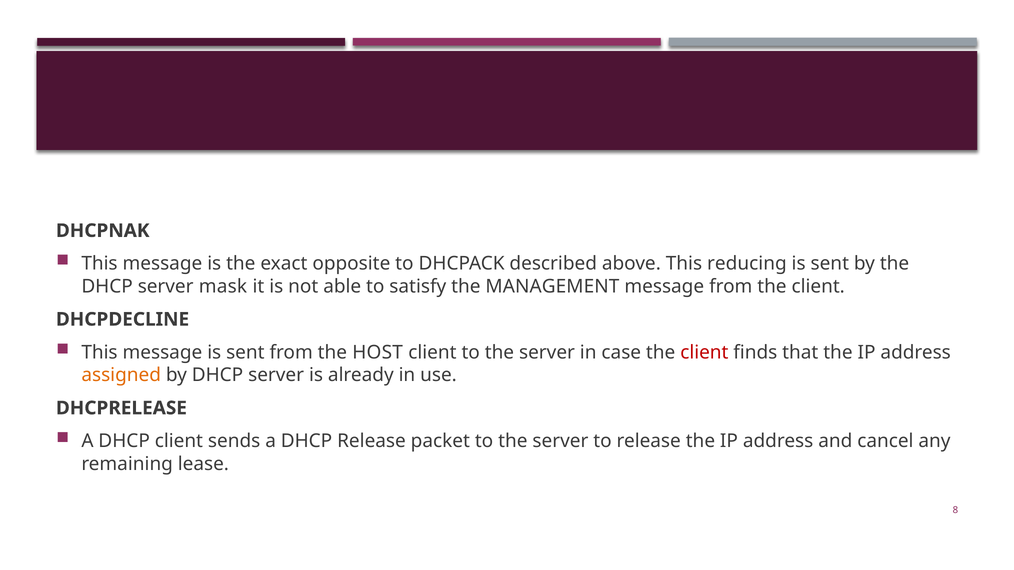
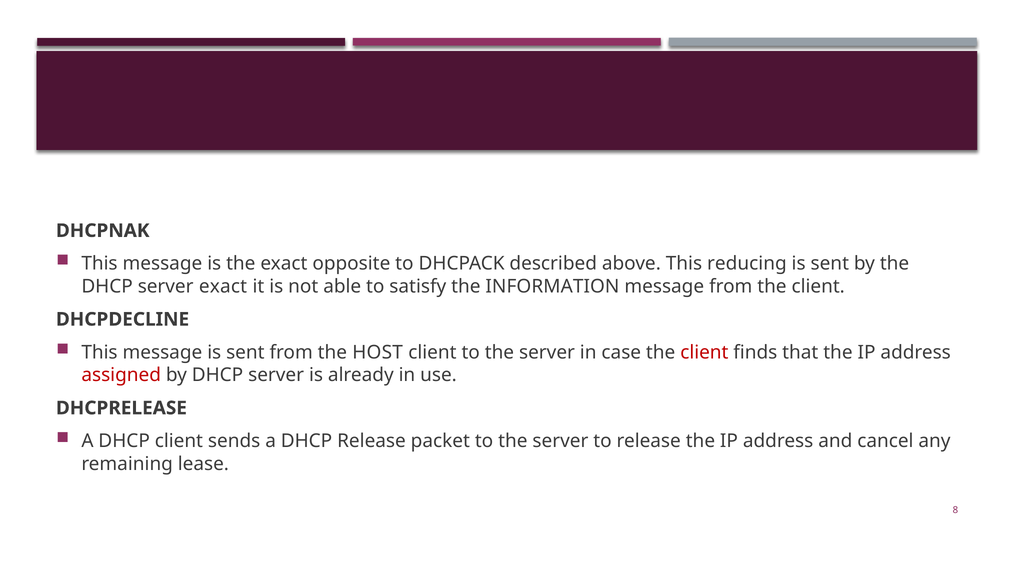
server mask: mask -> exact
MANAGEMENT: MANAGEMENT -> INFORMATION
assigned colour: orange -> red
